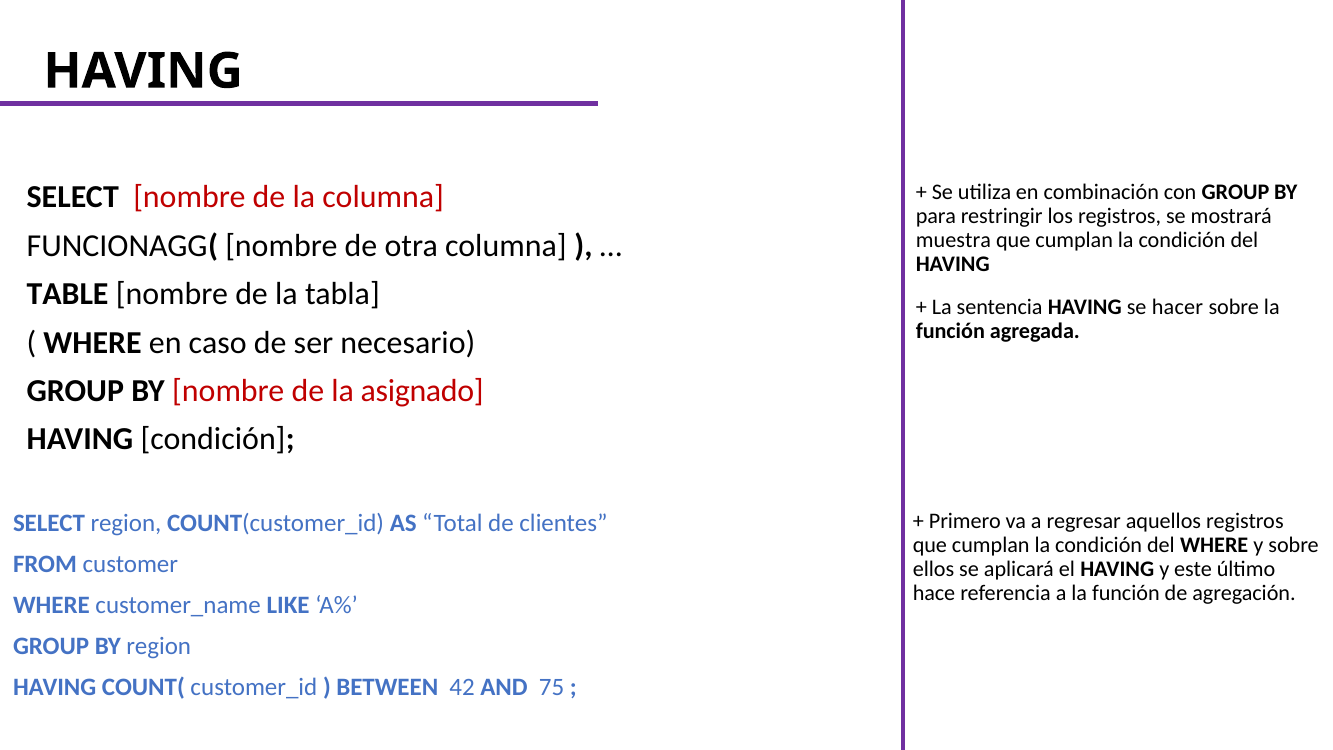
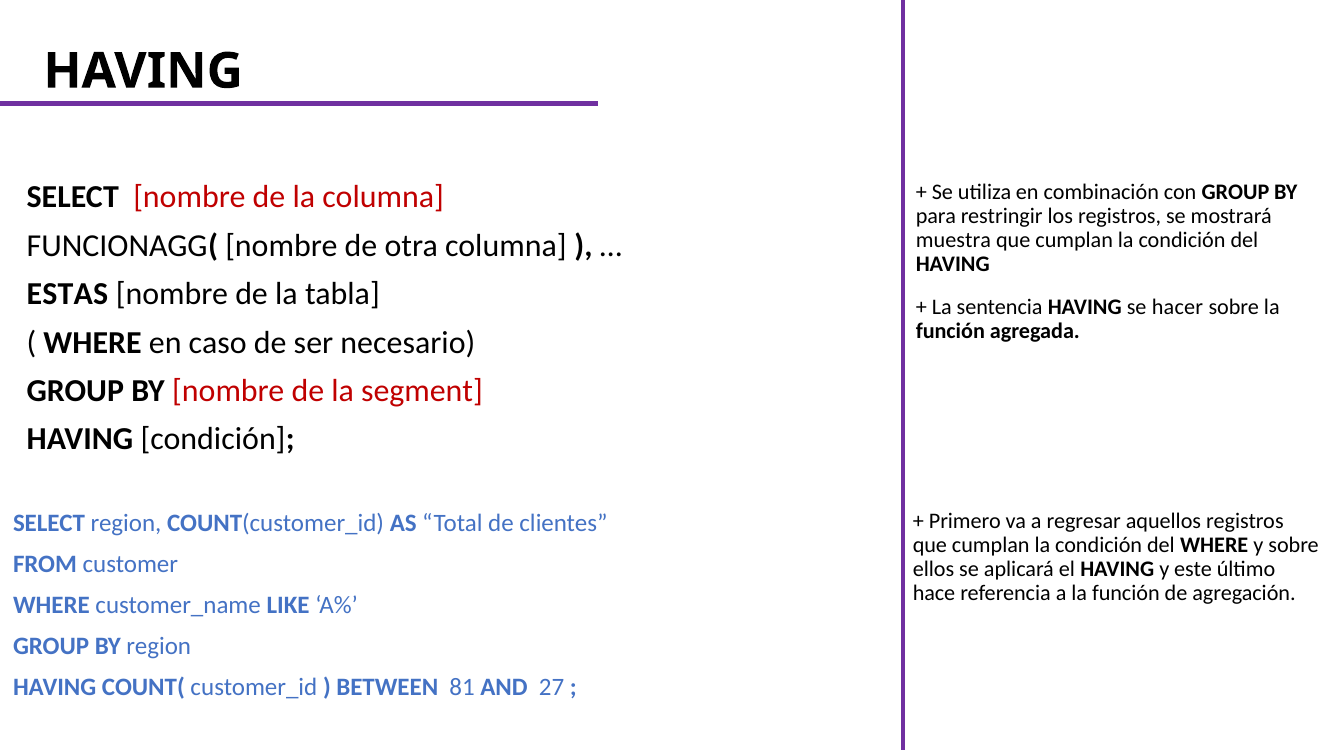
TABLE: TABLE -> ESTAS
asignado: asignado -> segment
42: 42 -> 81
75: 75 -> 27
